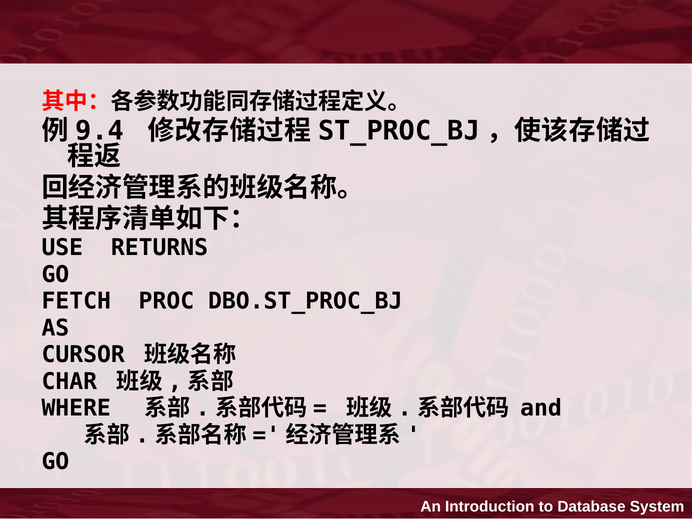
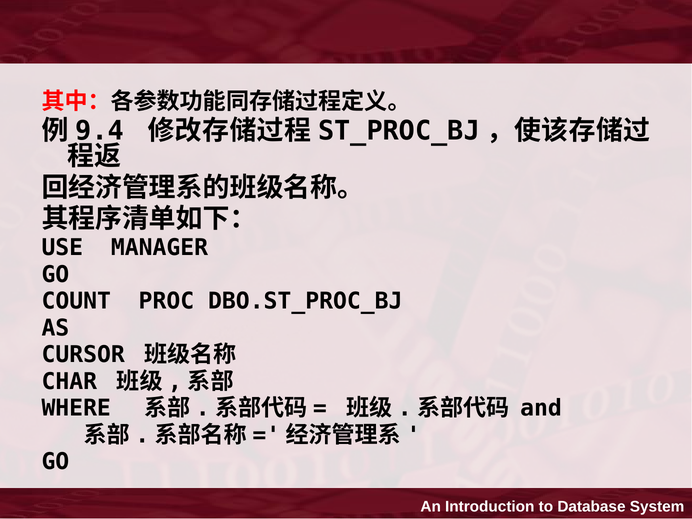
RETURNS: RETURNS -> MANAGER
FETCH: FETCH -> COUNT
